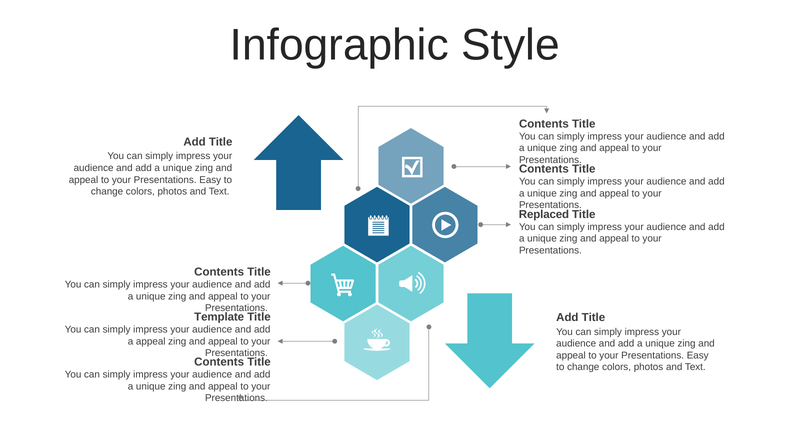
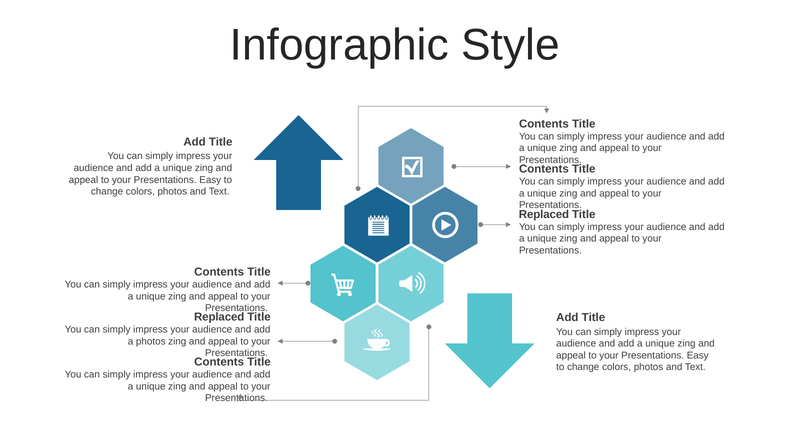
Template at (219, 317): Template -> Replaced
a appeal: appeal -> photos
